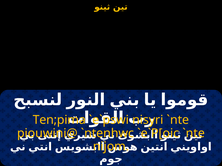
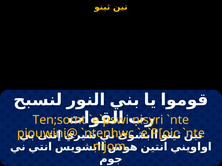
Ten;pima: Ten;pima -> Ten;somt
